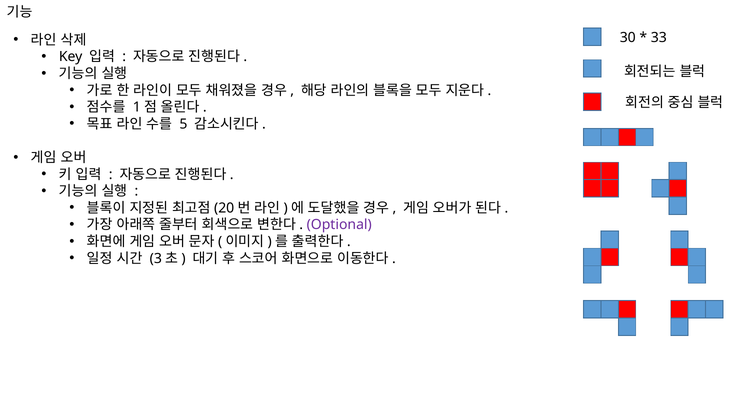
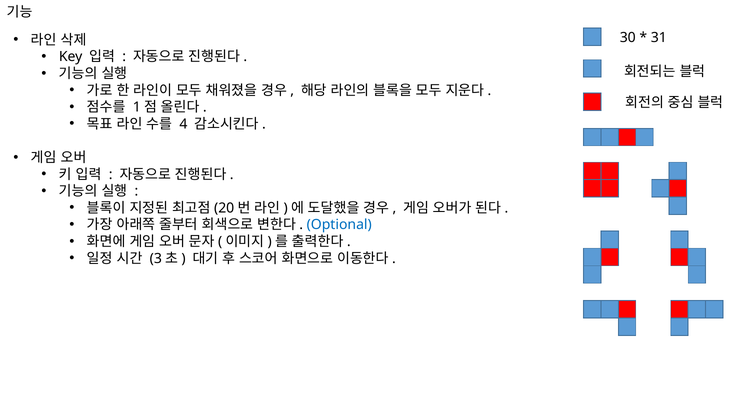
33: 33 -> 31
5: 5 -> 4
Optional colour: purple -> blue
